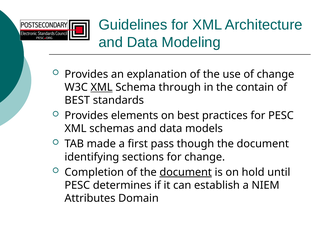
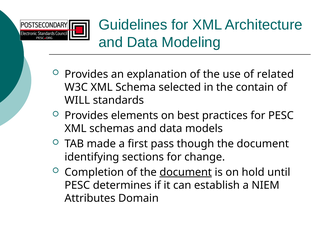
of change: change -> related
XML at (102, 87) underline: present -> none
through: through -> selected
BEST at (77, 100): BEST -> WILL
